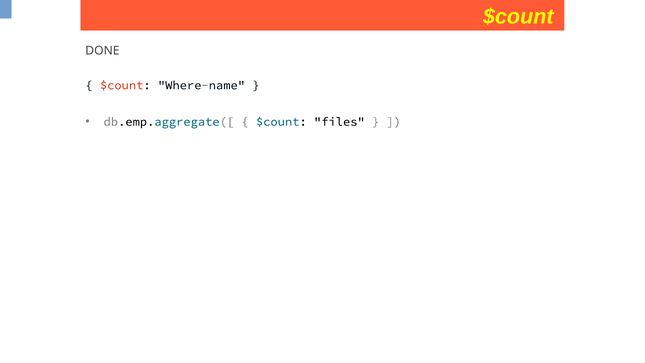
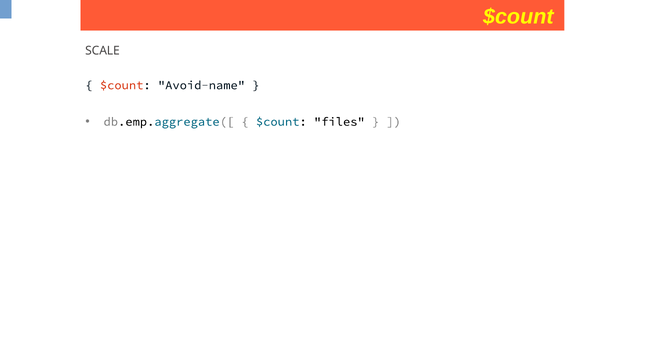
DONE: DONE -> SCALE
Where-name: Where-name -> Avoid-name
